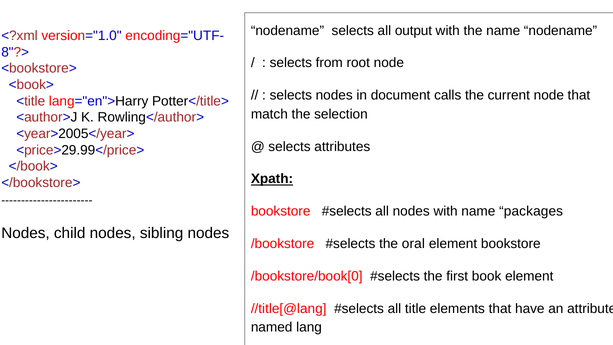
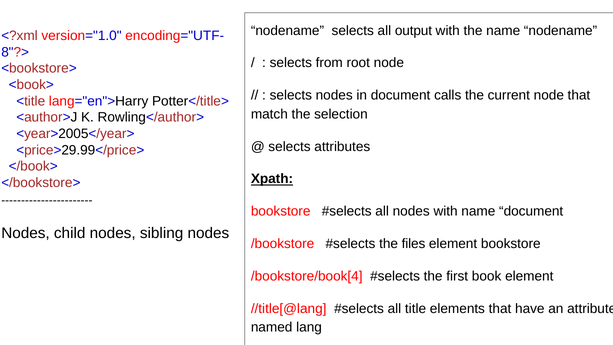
name packages: packages -> document
oral: oral -> files
/bookstore/book[0: /bookstore/book[0 -> /bookstore/book[4
